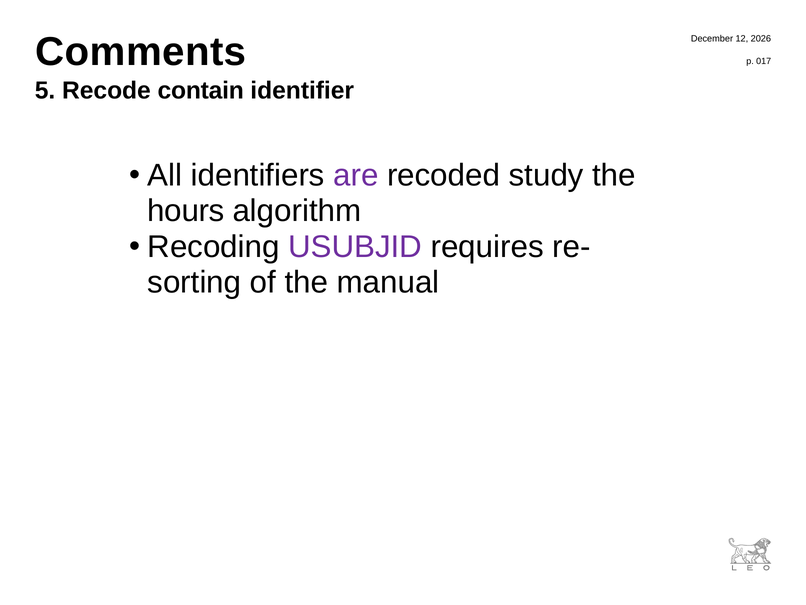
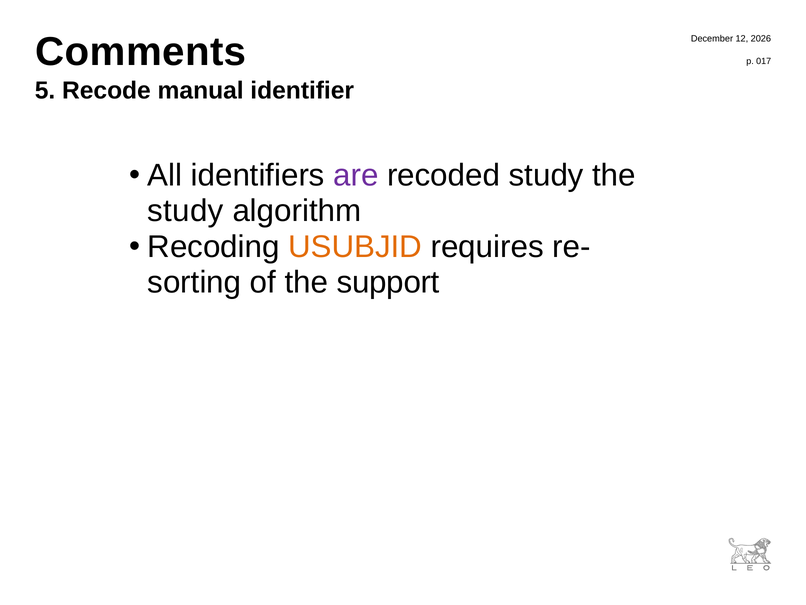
contain: contain -> manual
hours at (186, 211): hours -> study
USUBJID colour: purple -> orange
manual: manual -> support
